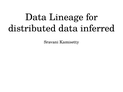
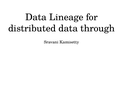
inferred: inferred -> through
